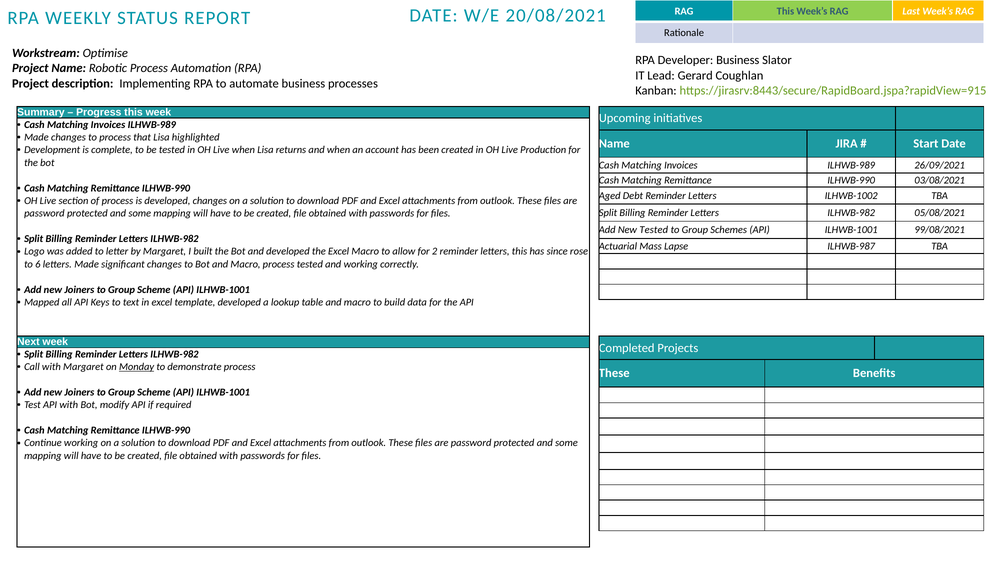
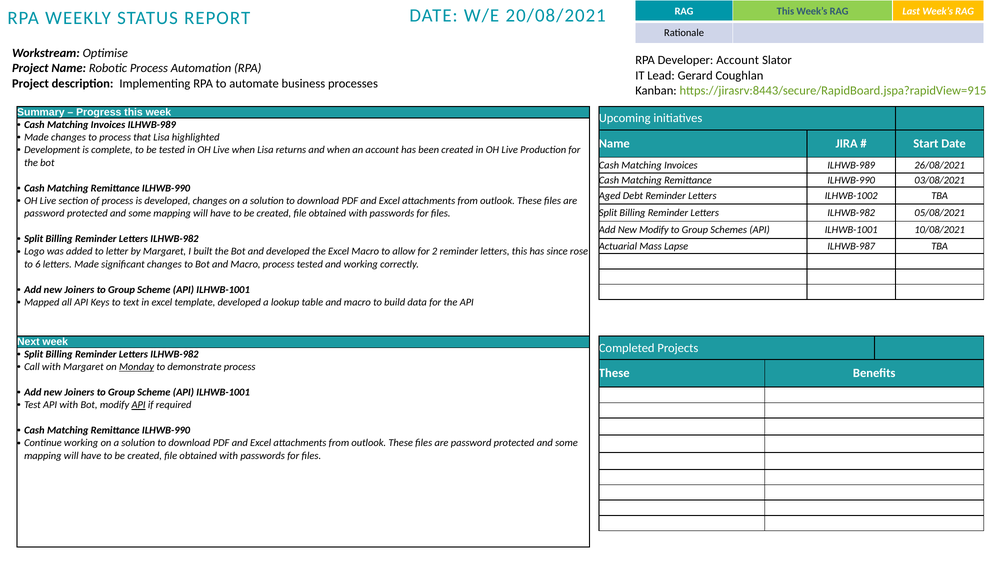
Developer Business: Business -> Account
26/09/2021: 26/09/2021 -> 26/08/2021
New Tested: Tested -> Modify
99/08/2021: 99/08/2021 -> 10/08/2021
API at (139, 405) underline: none -> present
